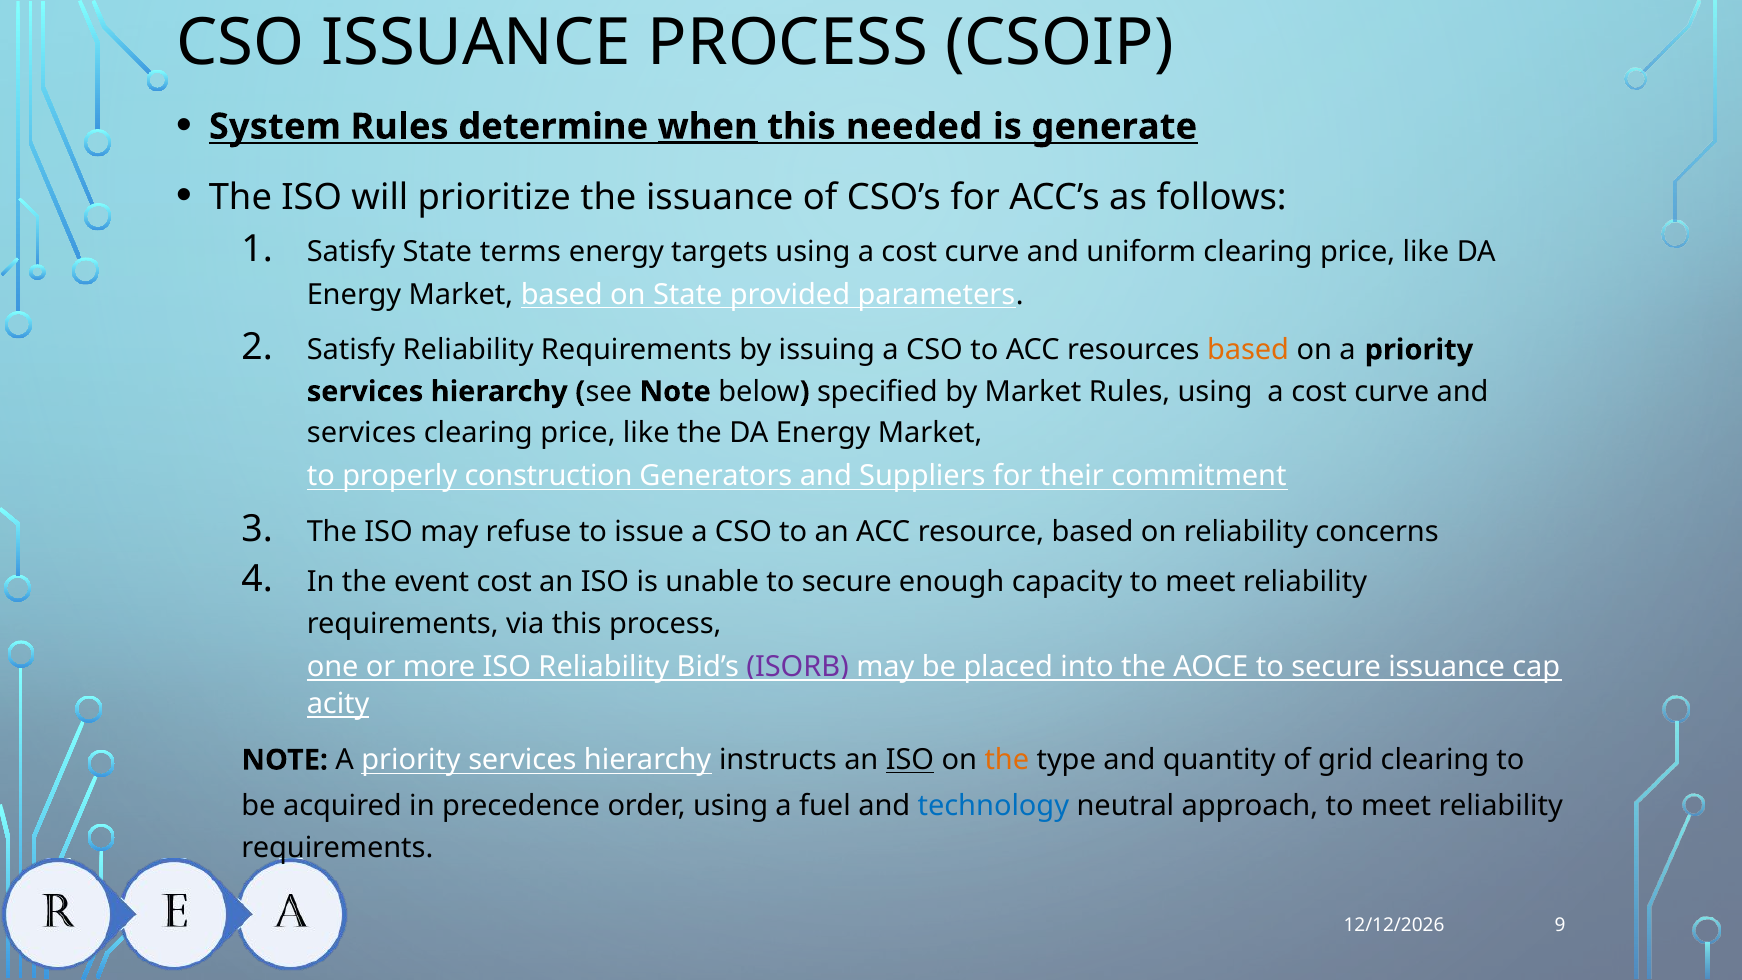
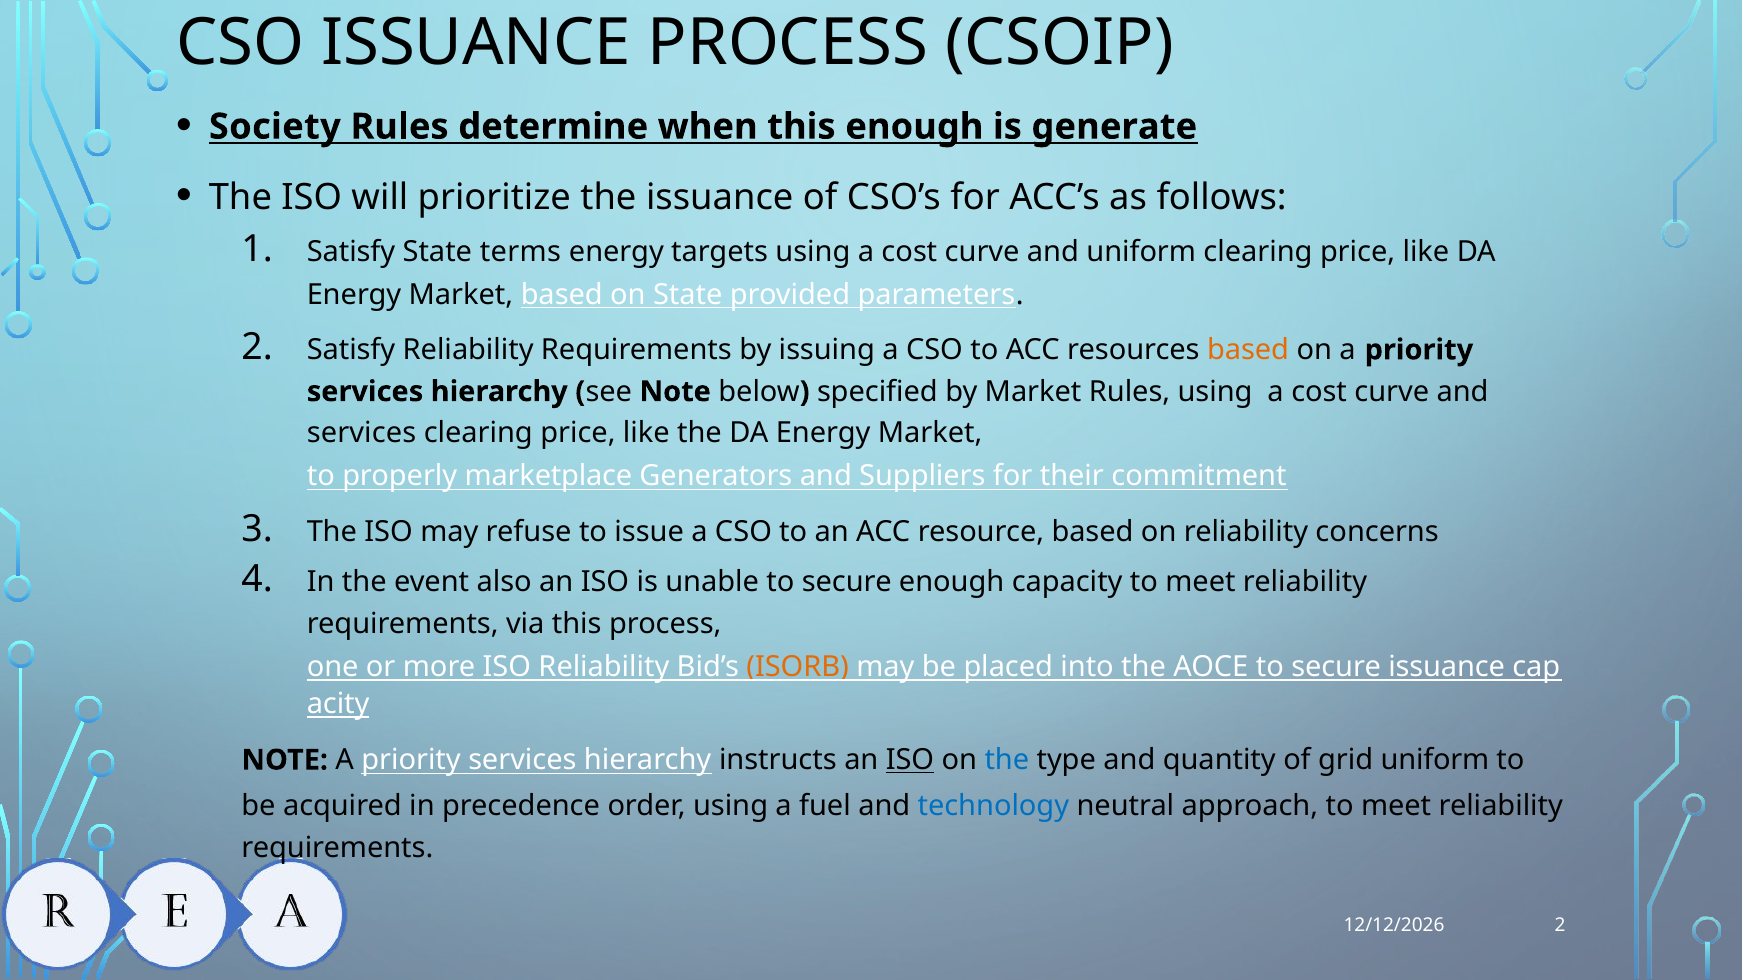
System: System -> Society
when underline: present -> none
this needed: needed -> enough
construction: construction -> marketplace
event cost: cost -> also
ISORB colour: purple -> orange
the at (1007, 760) colour: orange -> blue
grid clearing: clearing -> uniform
9 at (1560, 925): 9 -> 2
